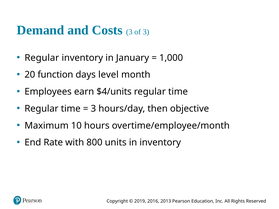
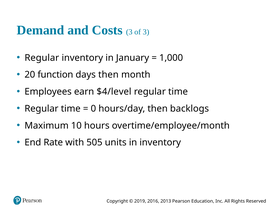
days level: level -> then
$4/units: $4/units -> $4/level
3 at (93, 109): 3 -> 0
objective: objective -> backlogs
800: 800 -> 505
